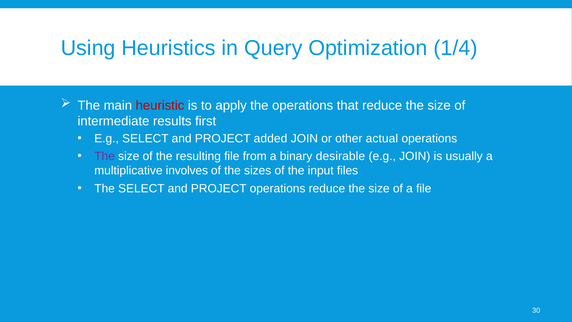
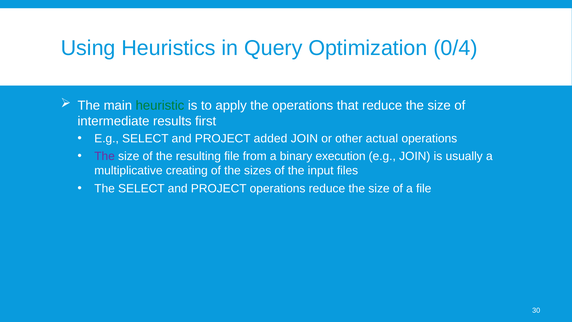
1/4: 1/4 -> 0/4
heuristic colour: red -> green
desirable: desirable -> execution
involves: involves -> creating
